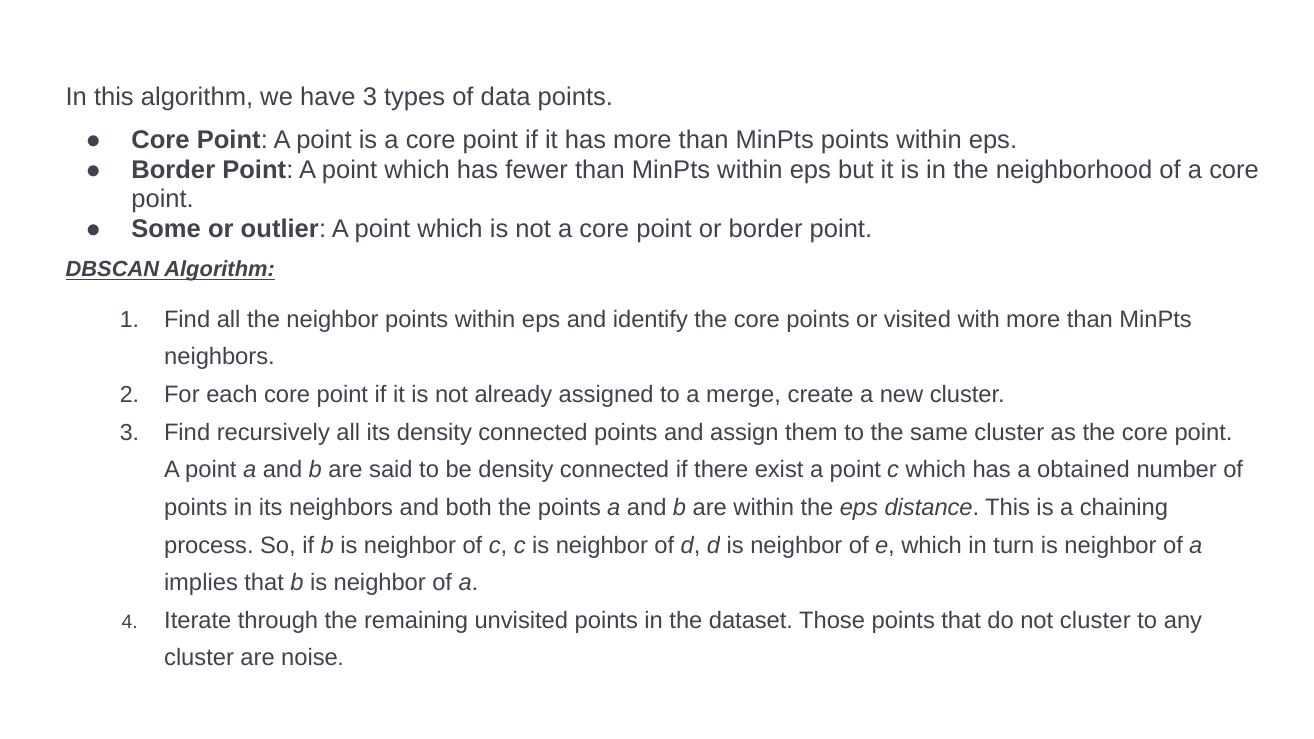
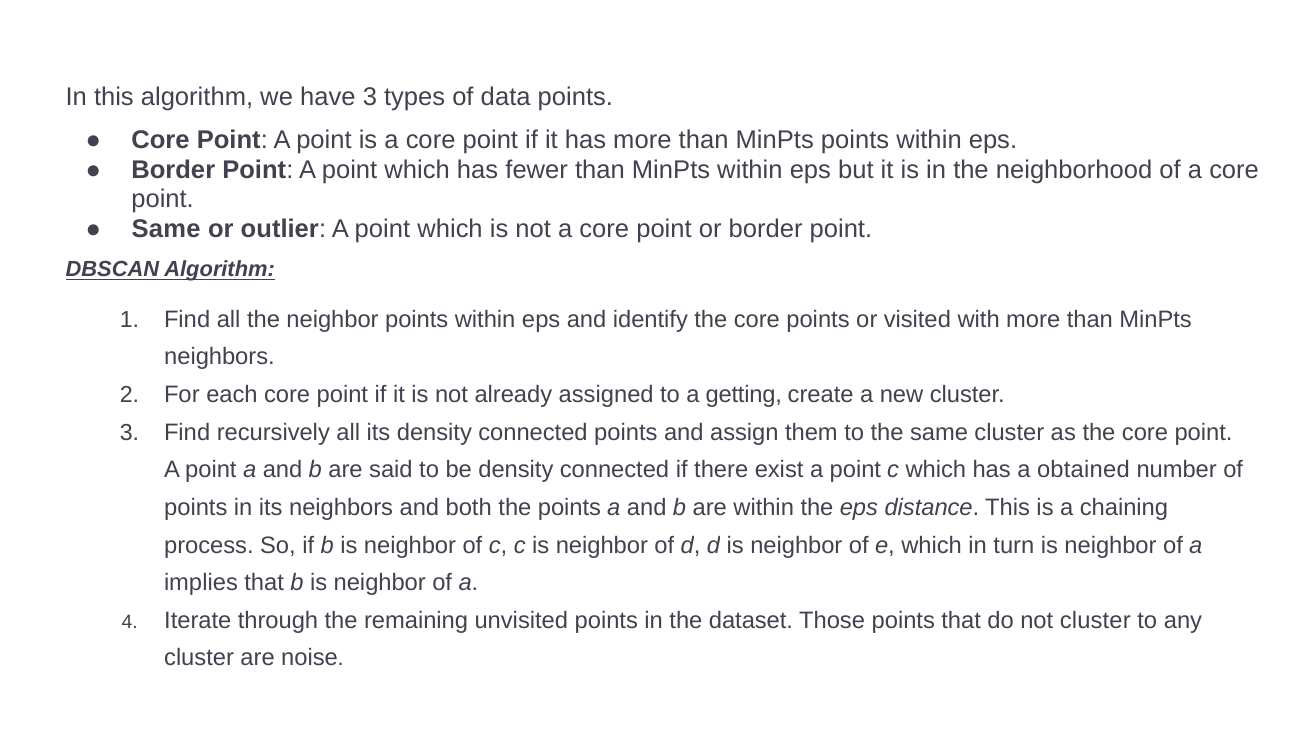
Some at (166, 229): Some -> Same
merge: merge -> getting
